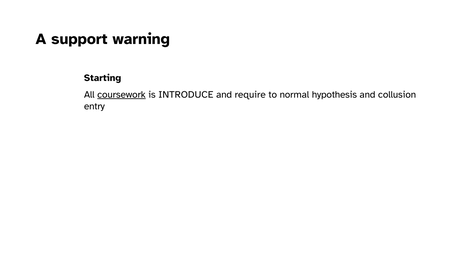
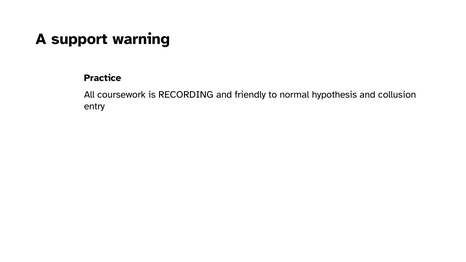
Starting: Starting -> Practice
coursework underline: present -> none
INTRODUCE: INTRODUCE -> RECORDING
require: require -> friendly
